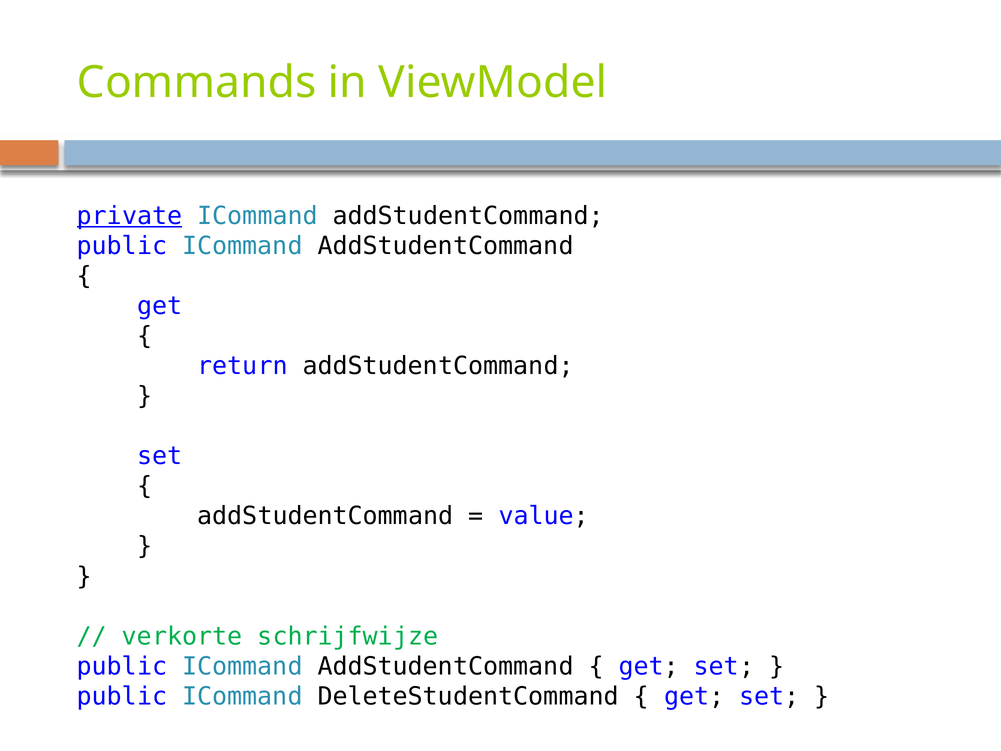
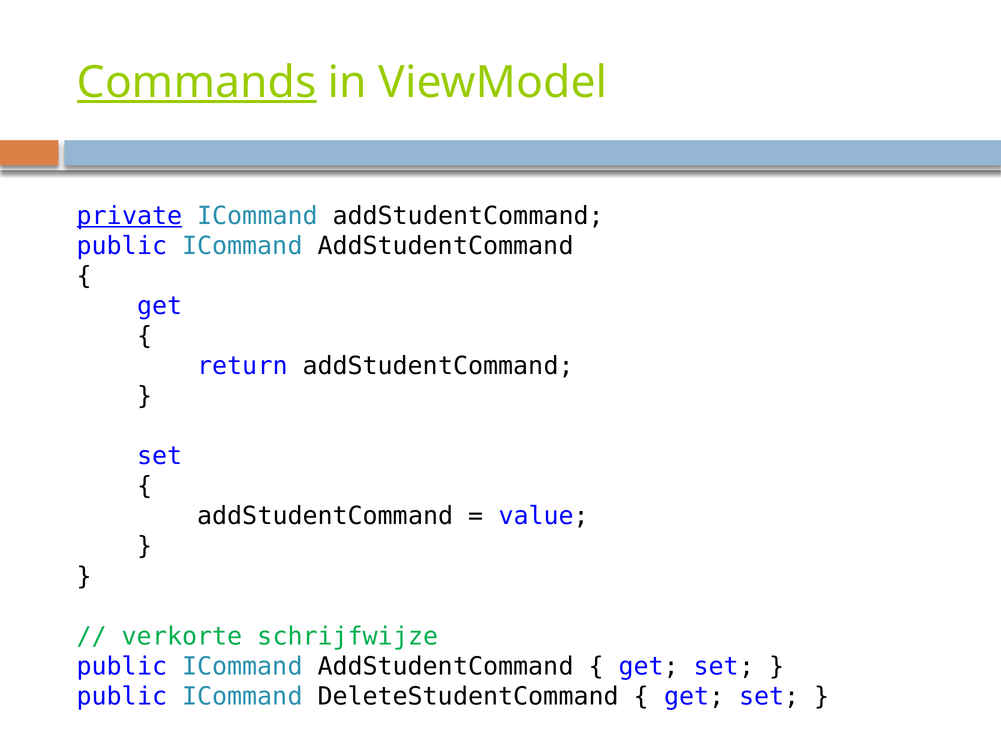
Commands underline: none -> present
